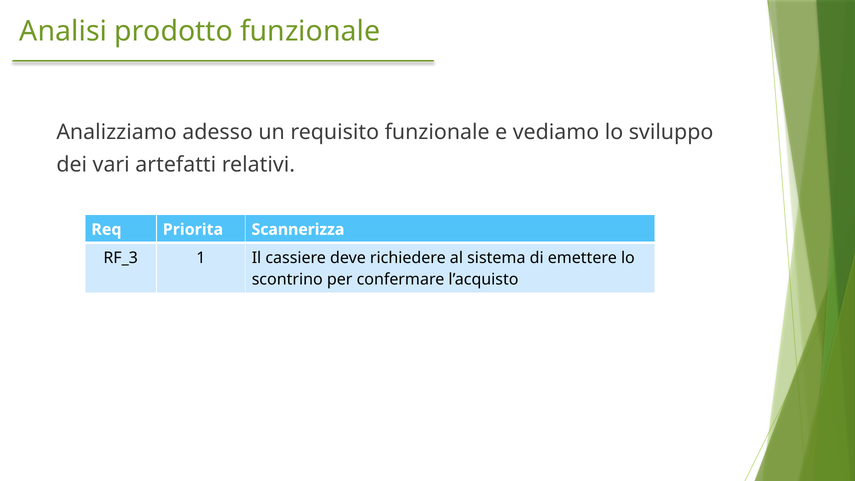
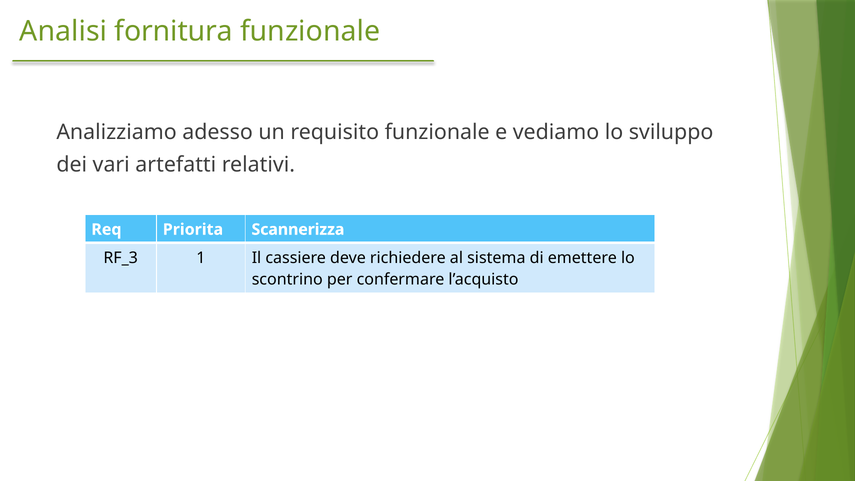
prodotto: prodotto -> fornitura
